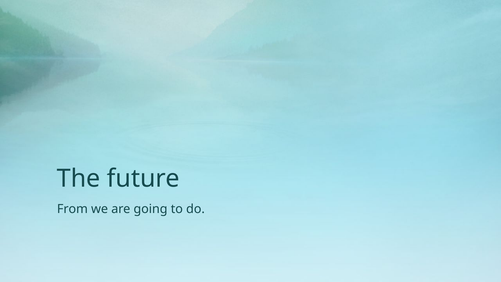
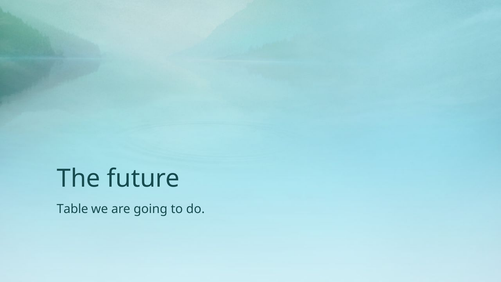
From: From -> Table
